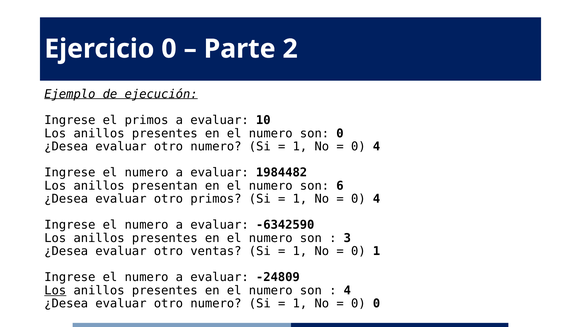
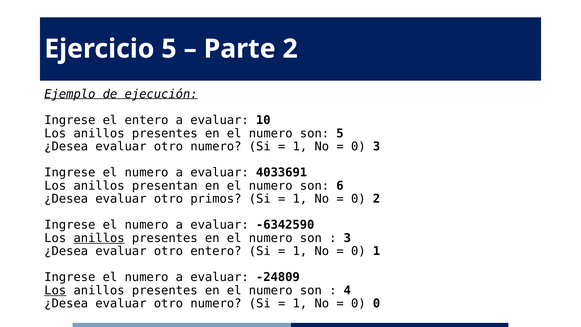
Ejercicio 0: 0 -> 5
el primos: primos -> entero
son 0: 0 -> 5
4 at (376, 146): 4 -> 3
1984482: 1984482 -> 4033691
4 at (376, 199): 4 -> 2
anillos at (99, 238) underline: none -> present
otro ventas: ventas -> entero
